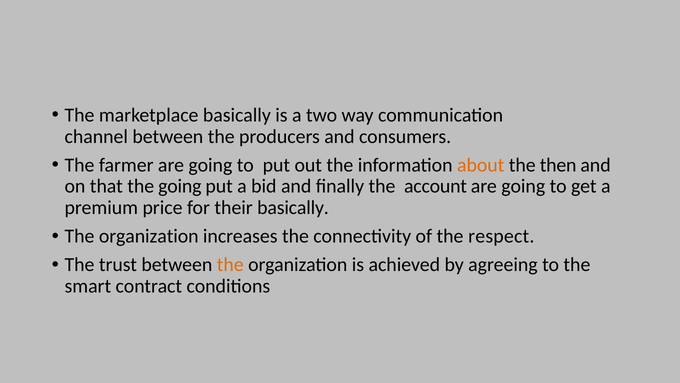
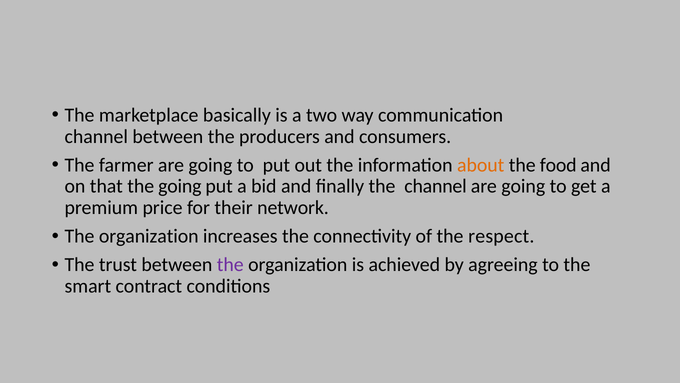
then: then -> food
the account: account -> channel
their basically: basically -> network
the at (230, 264) colour: orange -> purple
